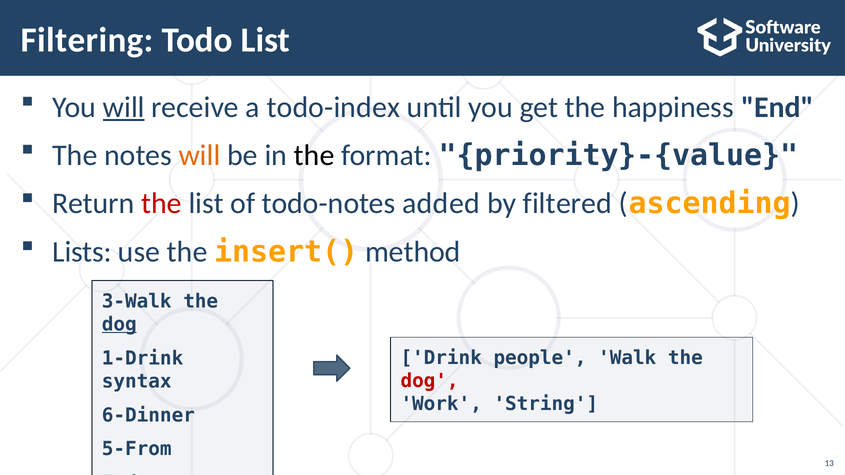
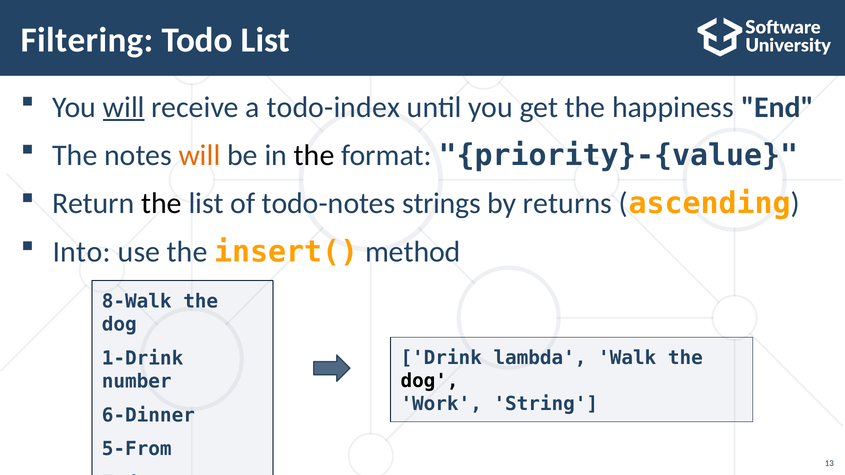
the at (161, 204) colour: red -> black
added: added -> strings
filtered: filtered -> returns
Lists: Lists -> Into
3-Walk: 3-Walk -> 8-Walk
dog at (119, 325) underline: present -> none
people: people -> lambda
dog at (430, 381) colour: red -> black
syntax: syntax -> number
